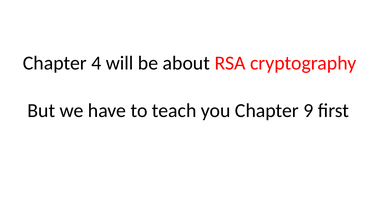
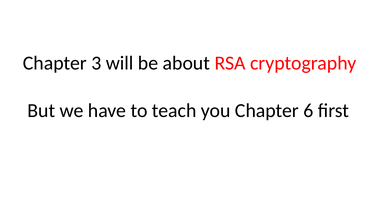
4: 4 -> 3
9: 9 -> 6
